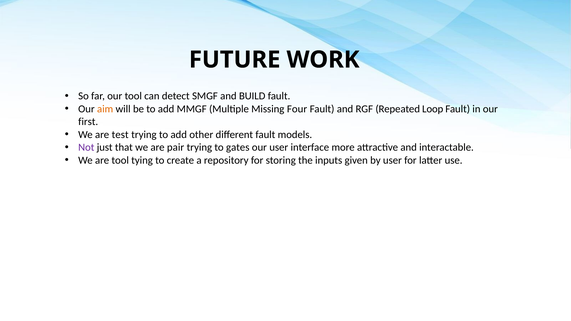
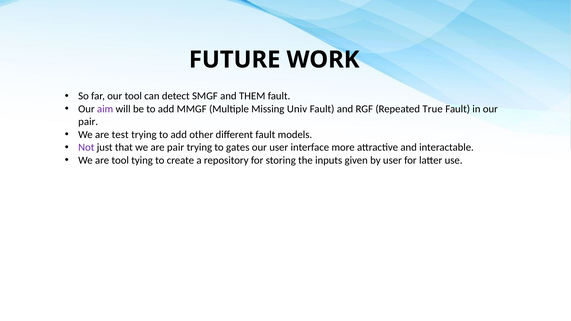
BUILD: BUILD -> THEM
aim colour: orange -> purple
Four: Four -> Univ
Loop: Loop -> True
first at (88, 122): first -> pair
